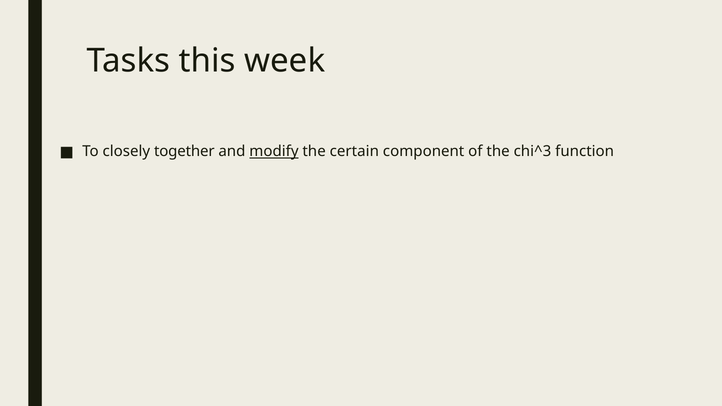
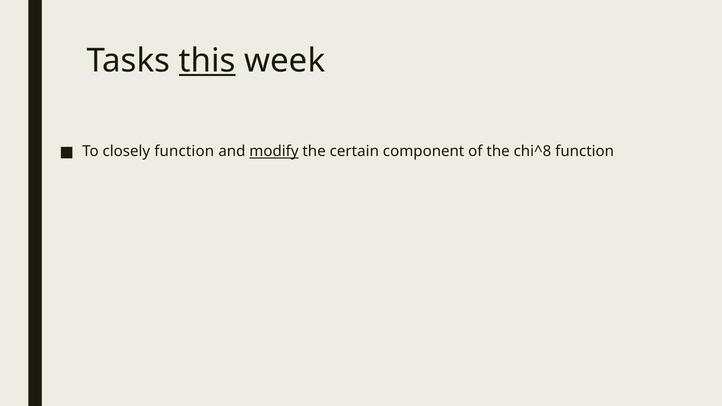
this underline: none -> present
closely together: together -> function
chi^3: chi^3 -> chi^8
